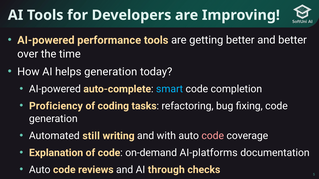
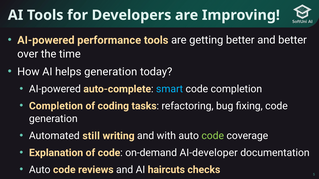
Proficiency at (56, 106): Proficiency -> Completion
code at (213, 136) colour: pink -> light green
AI-platforms: AI-platforms -> AI-developer
through: through -> haircuts
